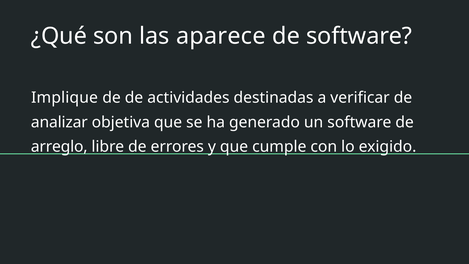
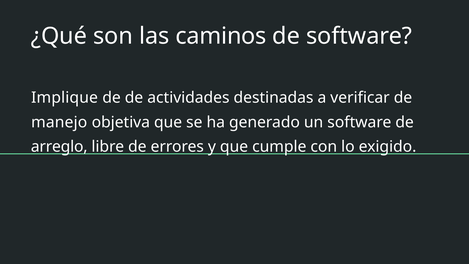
aparece: aparece -> caminos
analizar: analizar -> manejo
